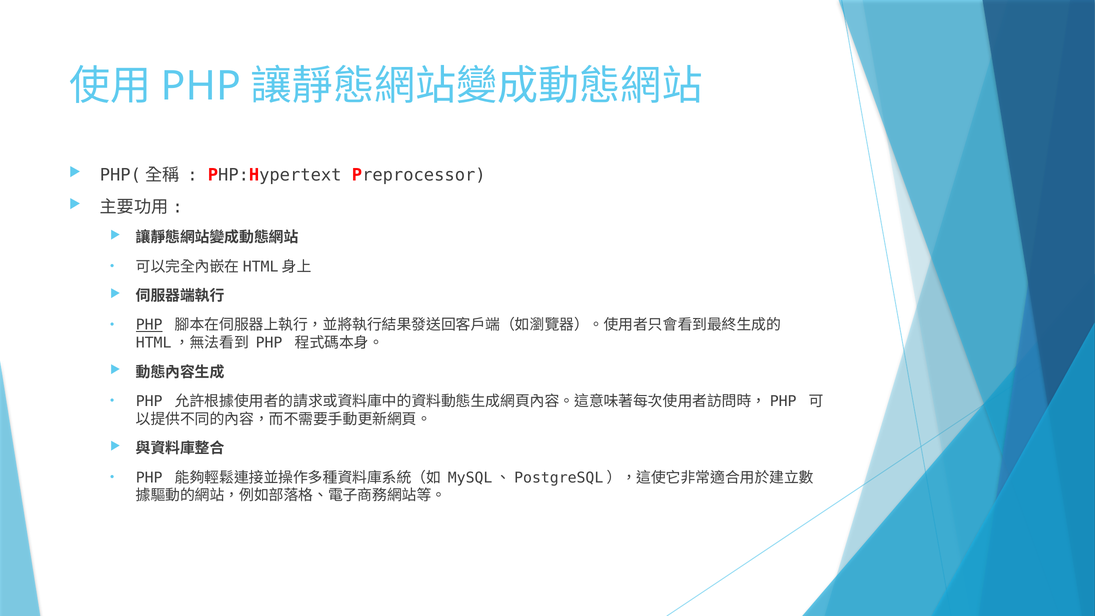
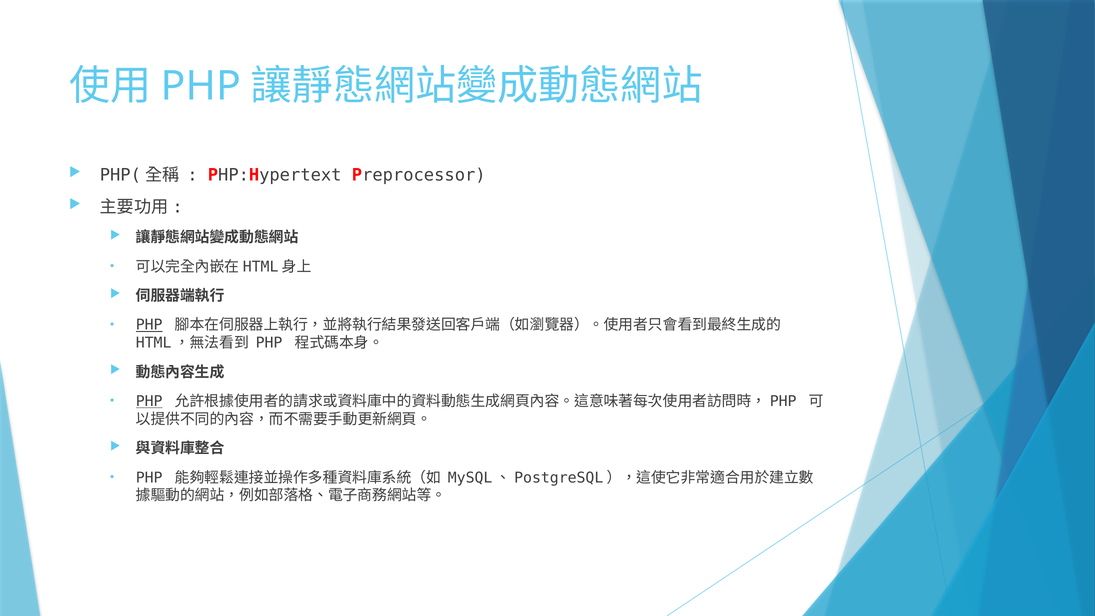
PHP at (149, 401) underline: none -> present
